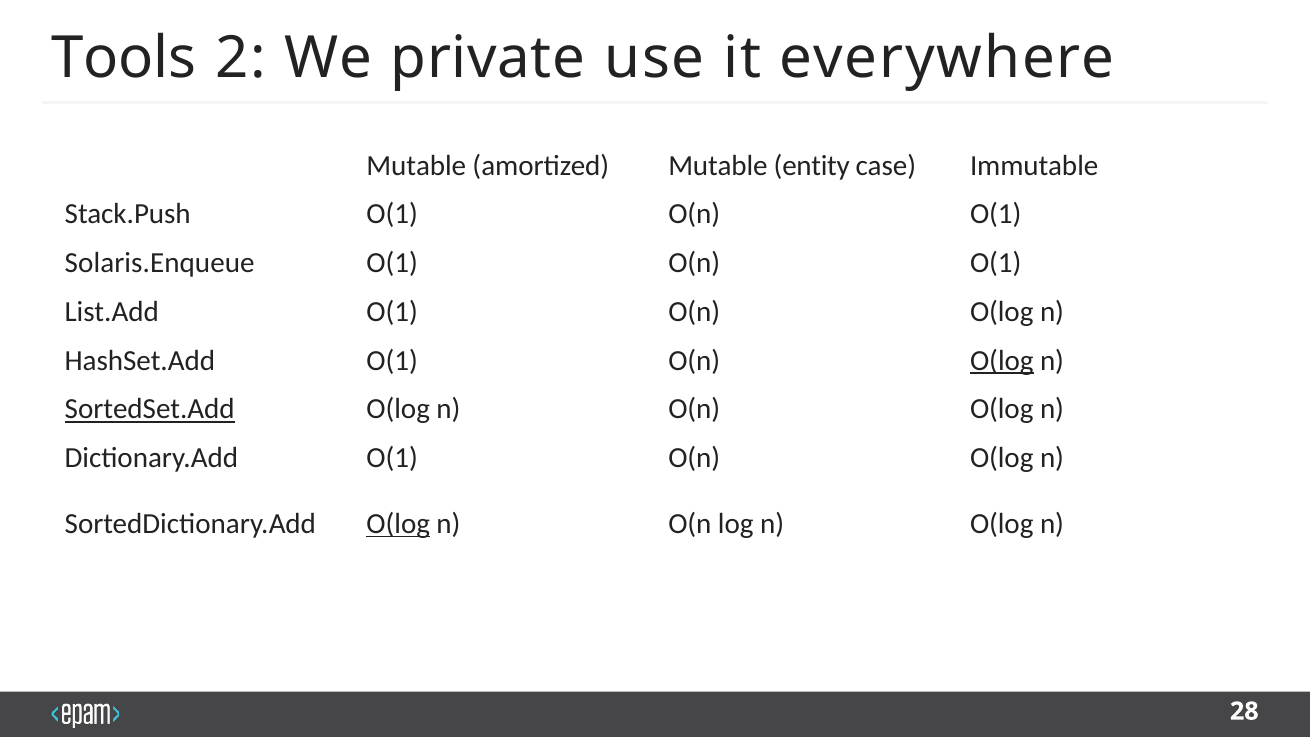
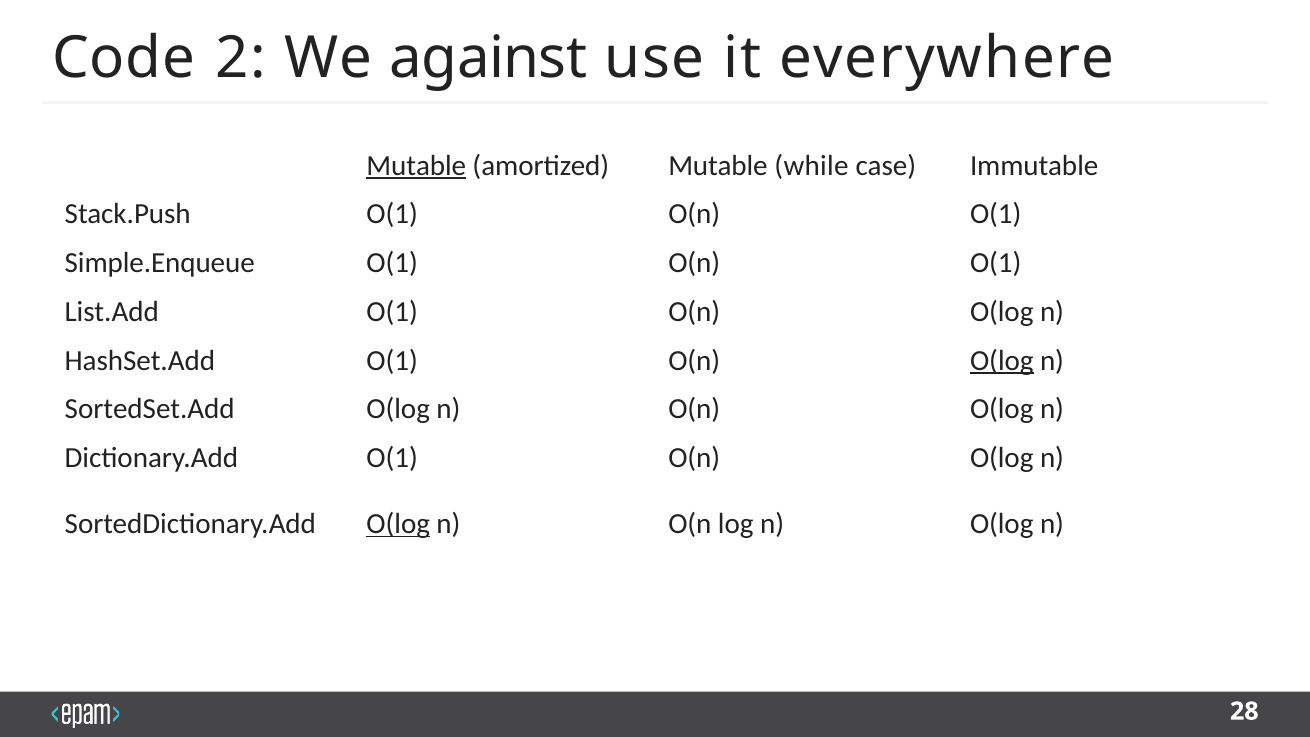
Tools: Tools -> Code
private: private -> against
Mutable at (416, 165) underline: none -> present
entity: entity -> while
Solaris.Enqueue: Solaris.Enqueue -> Simple.Enqueue
SortedSet.Add underline: present -> none
